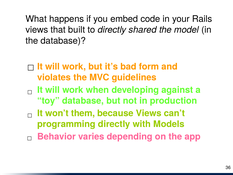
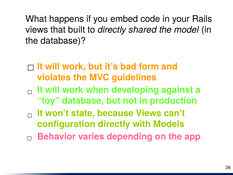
them: them -> state
programming: programming -> configuration
